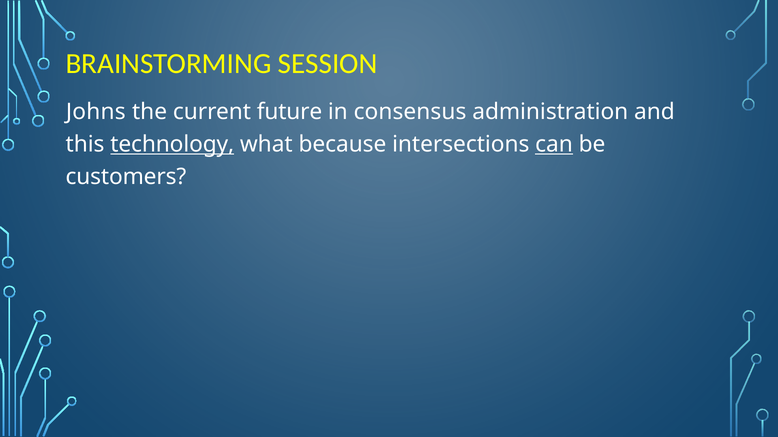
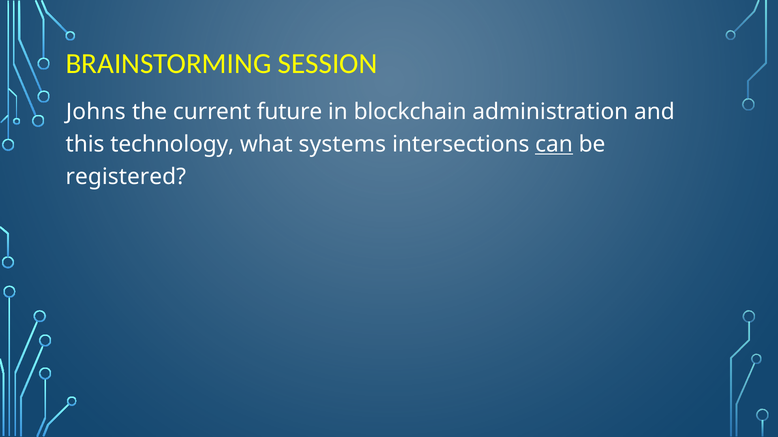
consensus: consensus -> blockchain
technology underline: present -> none
because: because -> systems
customers: customers -> registered
